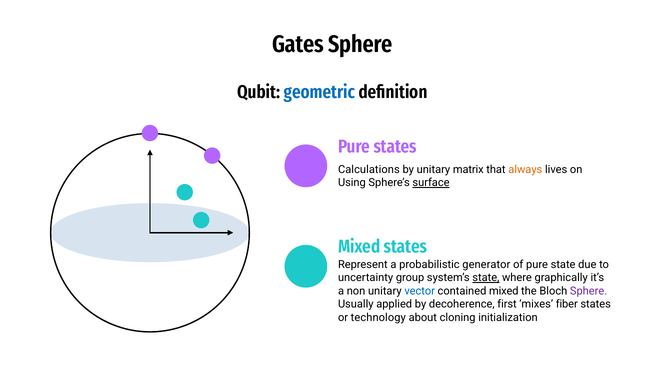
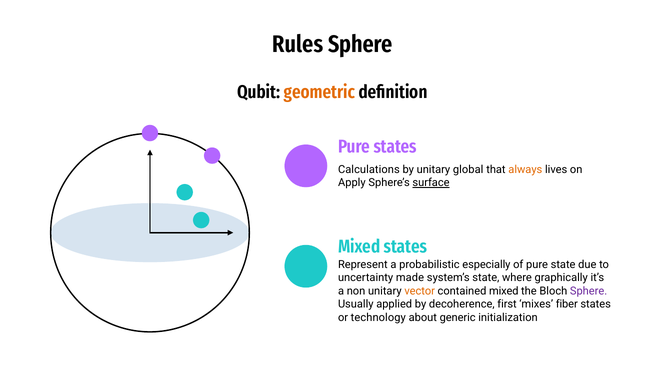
Gates: Gates -> Rules
geometric colour: blue -> orange
matrix: matrix -> global
Using: Using -> Apply
generator: generator -> especially
group: group -> made
state at (486, 278) underline: present -> none
vector colour: blue -> orange
cloning: cloning -> generic
